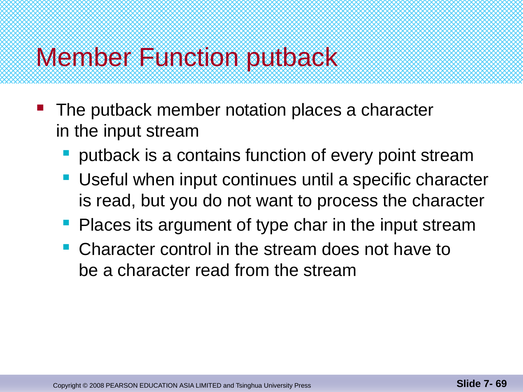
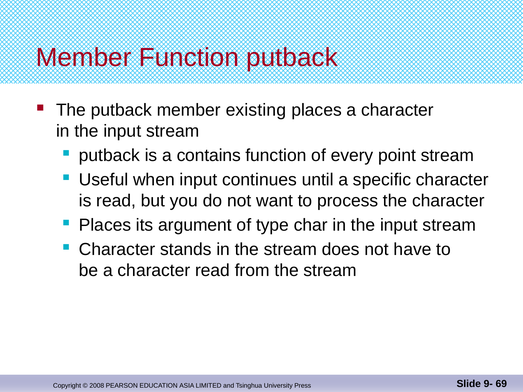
notation: notation -> existing
control: control -> stands
7-: 7- -> 9-
